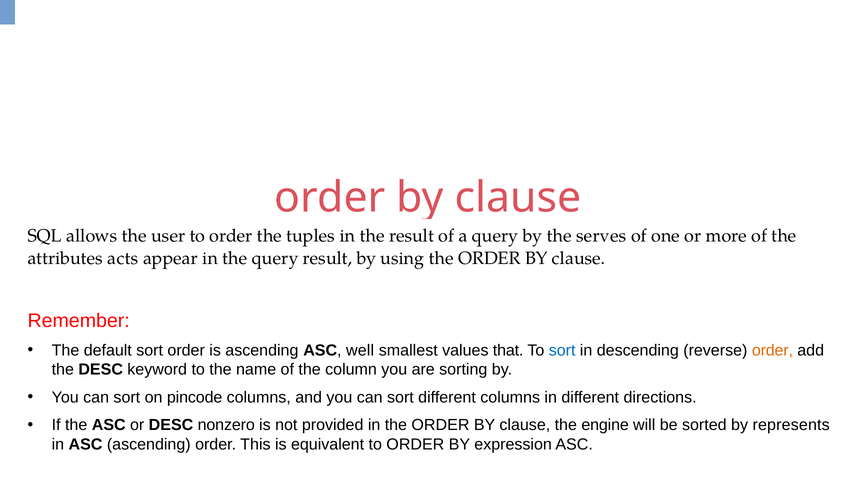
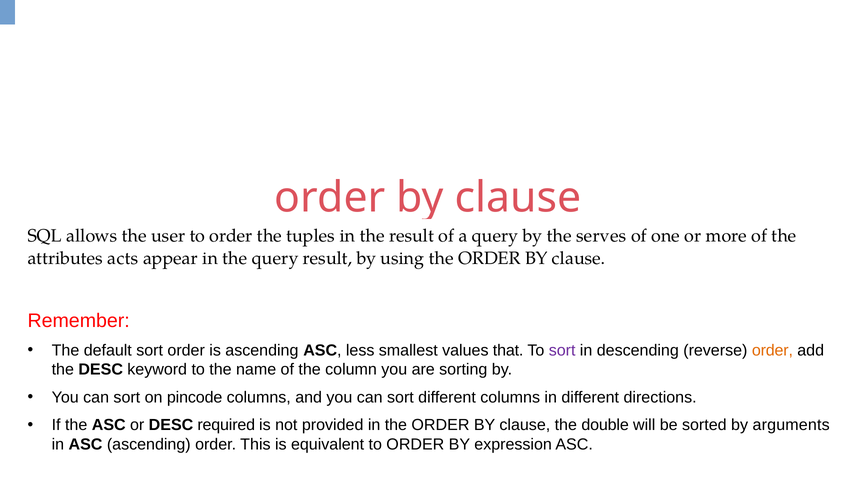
well: well -> less
sort at (562, 351) colour: blue -> purple
nonzero: nonzero -> required
engine: engine -> double
represents: represents -> arguments
